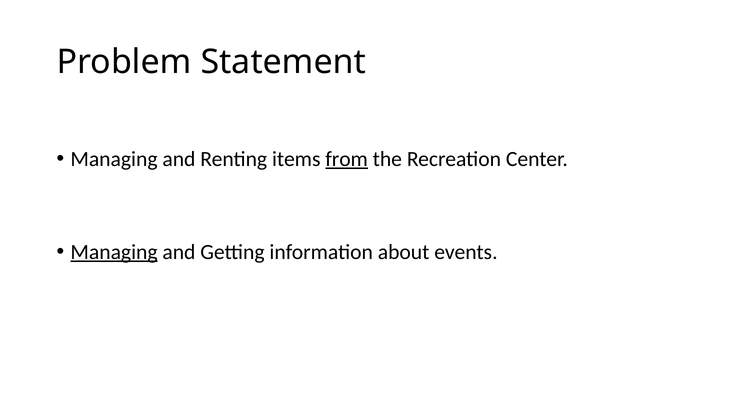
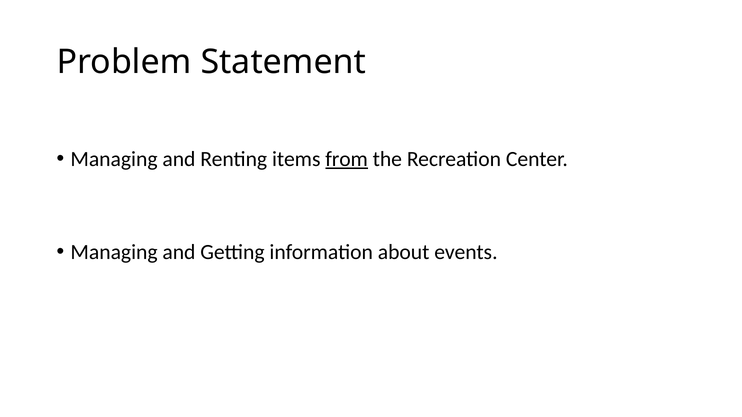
Managing at (114, 252) underline: present -> none
